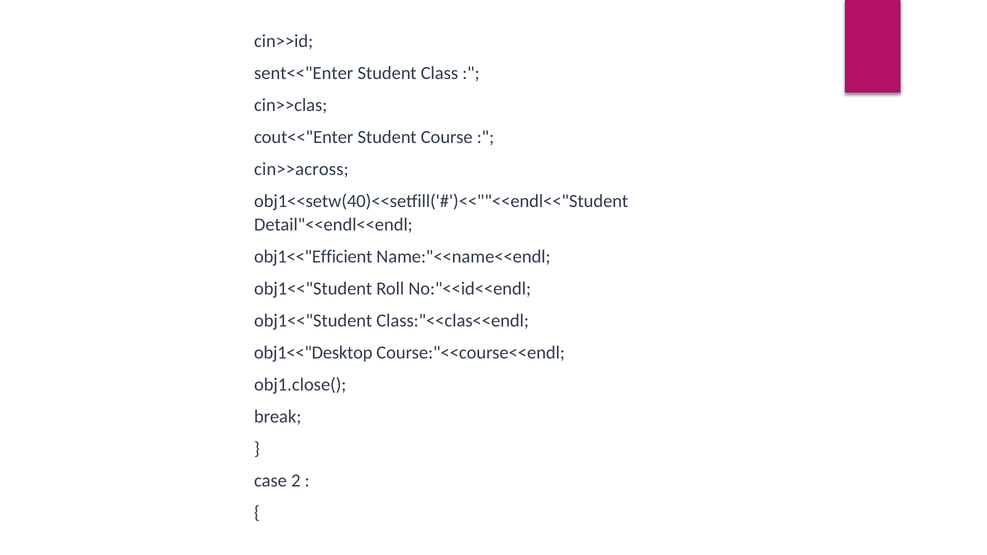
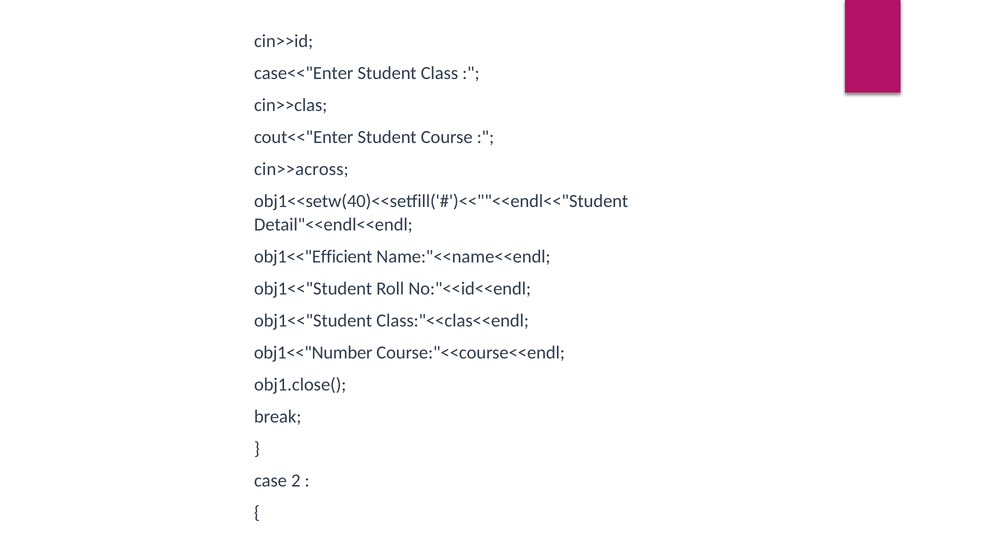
sent<<"Enter: sent<<"Enter -> case<<"Enter
obj1<<"Desktop: obj1<<"Desktop -> obj1<<"Number
